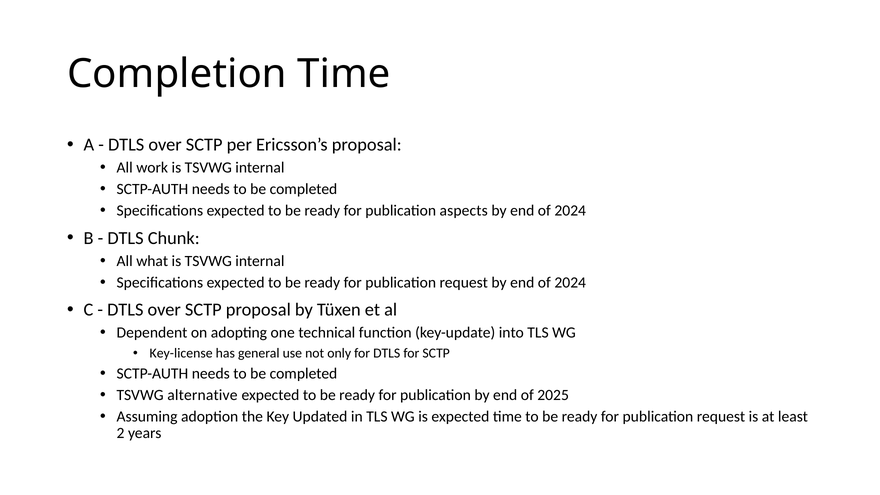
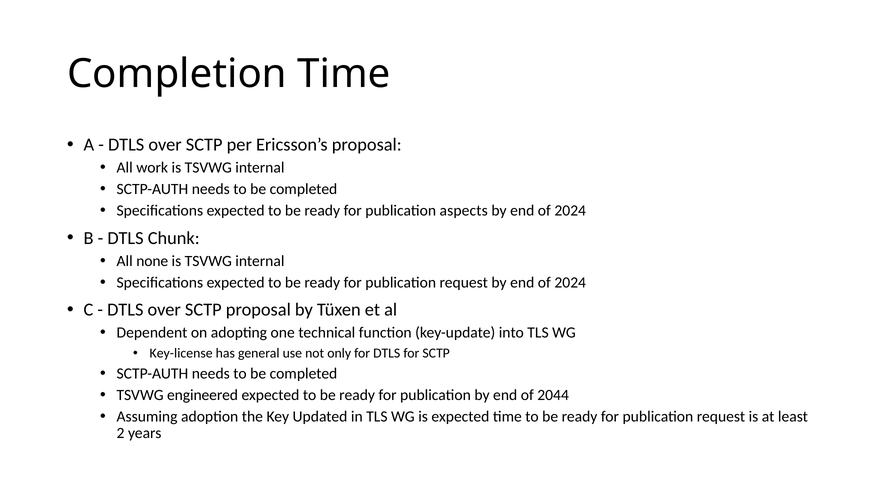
what: what -> none
alternative: alternative -> engineered
2025: 2025 -> 2044
